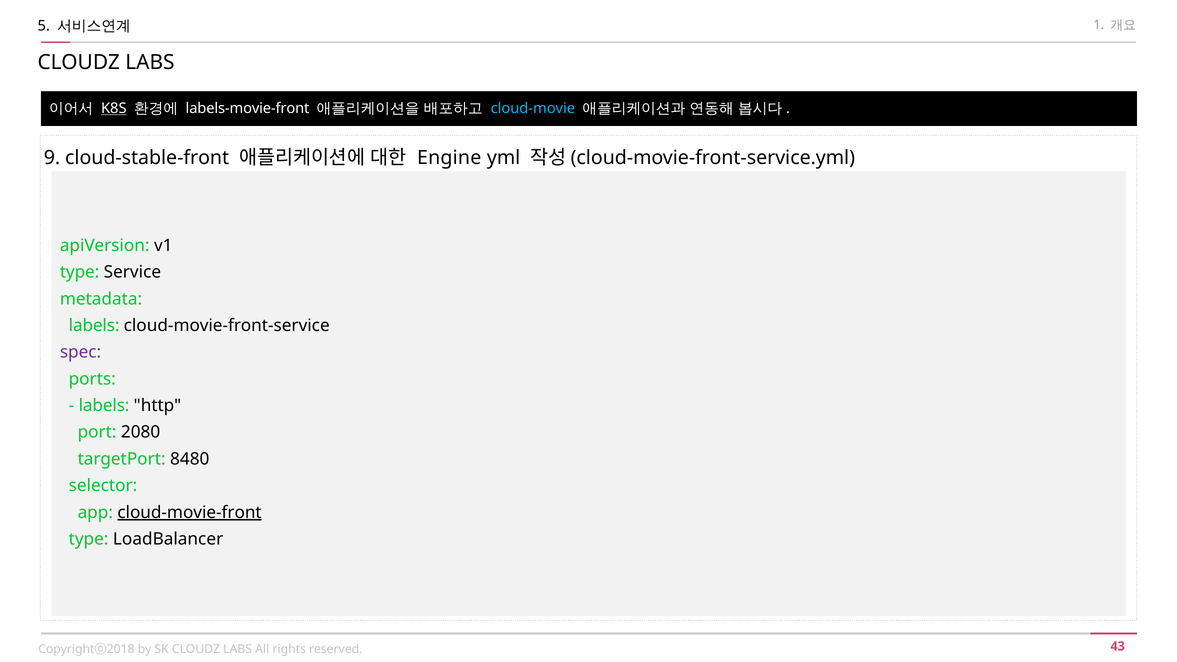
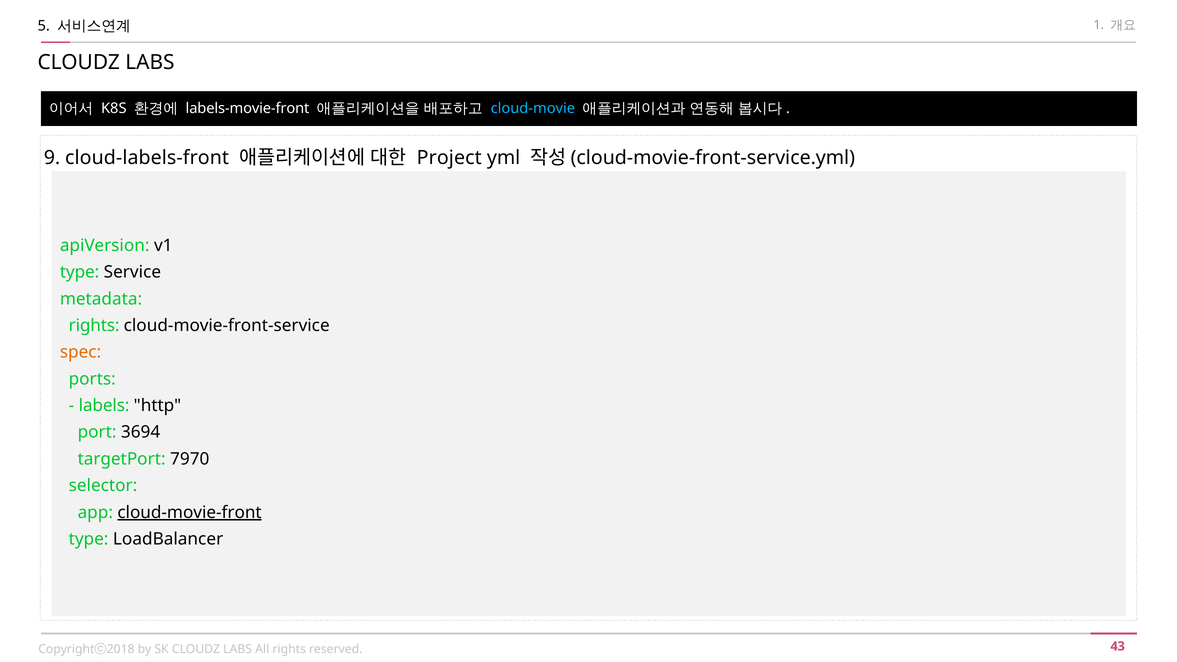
K8S underline: present -> none
cloud-stable-front: cloud-stable-front -> cloud-labels-front
Engine: Engine -> Project
labels at (94, 326): labels -> rights
spec colour: purple -> orange
2080: 2080 -> 3694
8480: 8480 -> 7970
